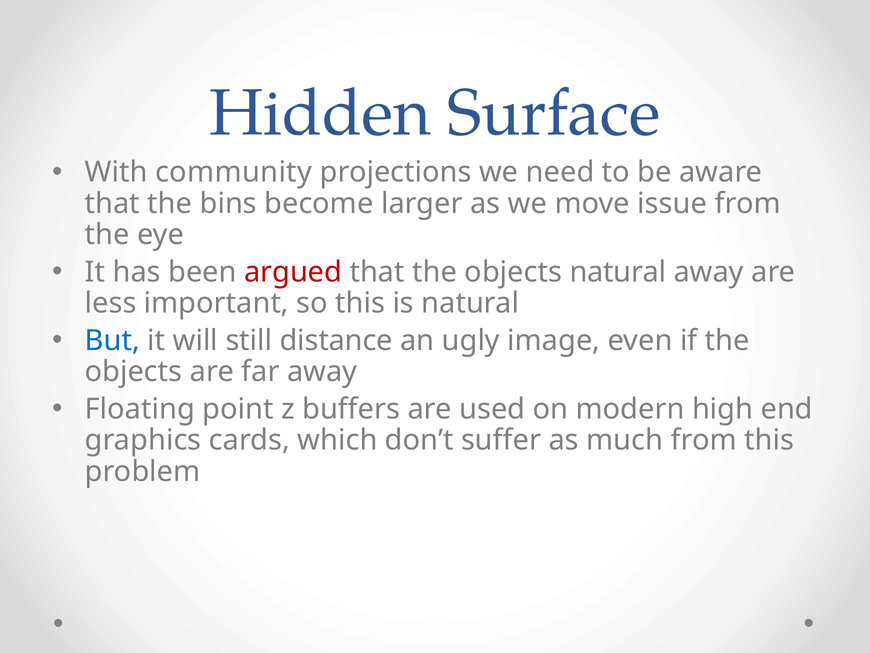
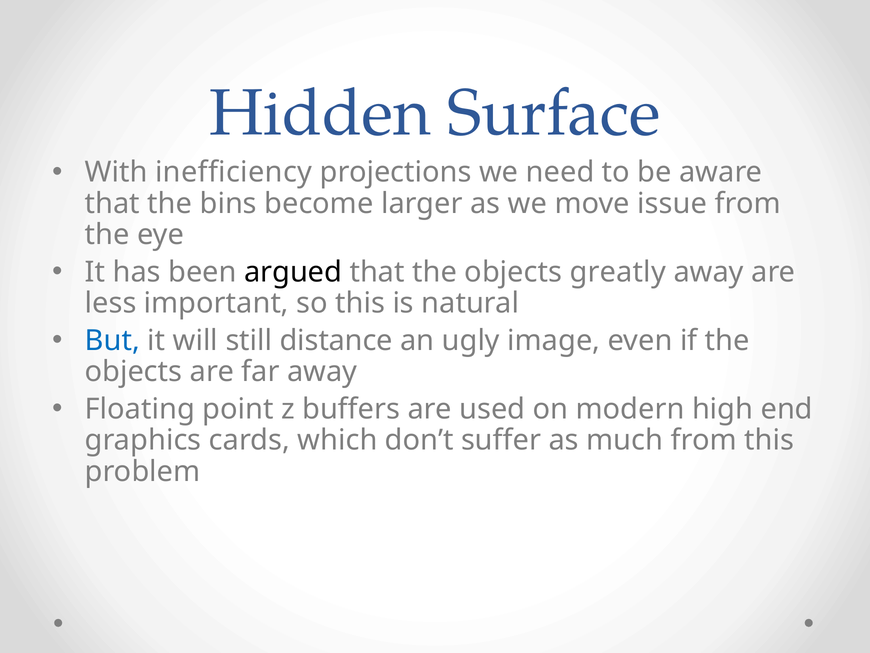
community: community -> inefficiency
argued colour: red -> black
objects natural: natural -> greatly
